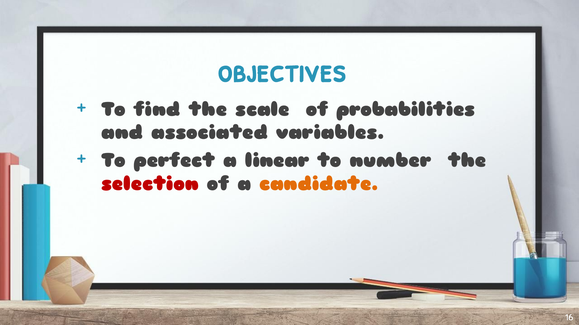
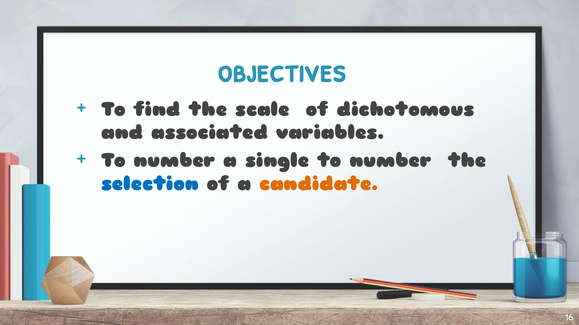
probabilities: probabilities -> dichotomous
perfect at (174, 161): perfect -> number
linear: linear -> single
selection colour: red -> blue
